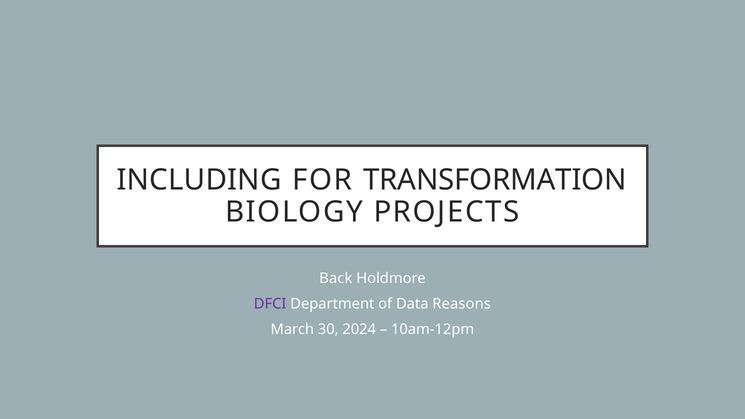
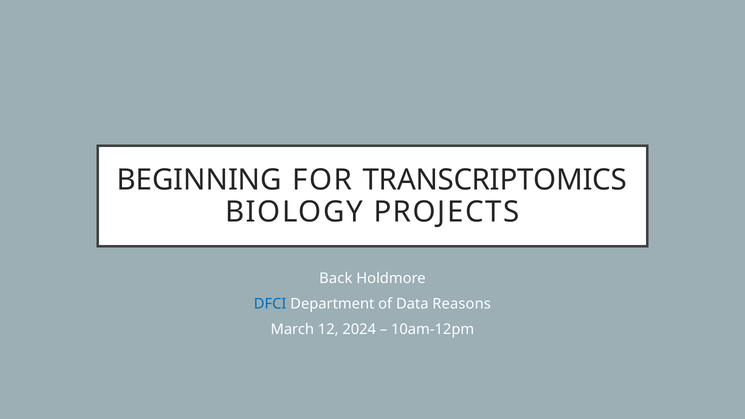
INCLUDING: INCLUDING -> BEGINNING
TRANSFORMATION: TRANSFORMATION -> TRANSCRIPTOMICS
DFCI colour: purple -> blue
30: 30 -> 12
